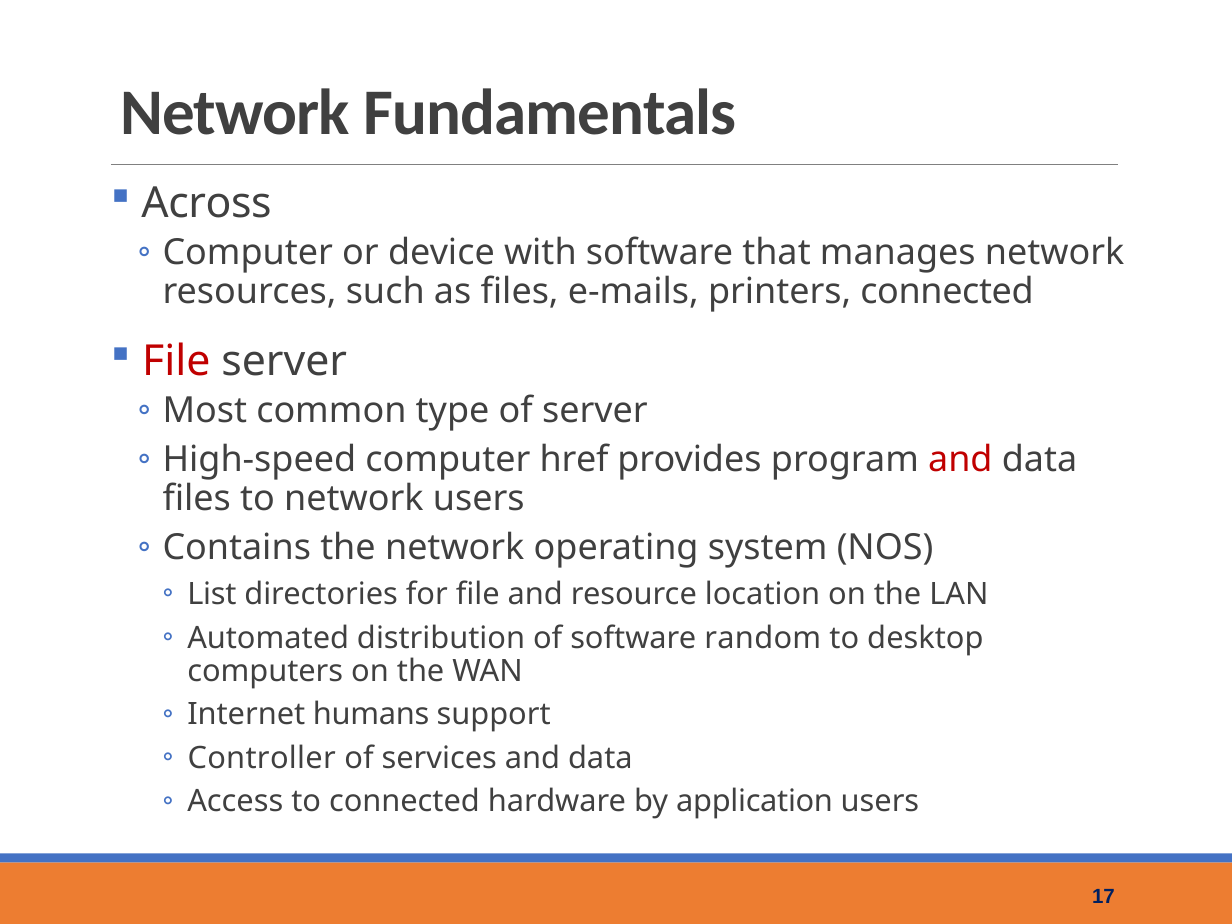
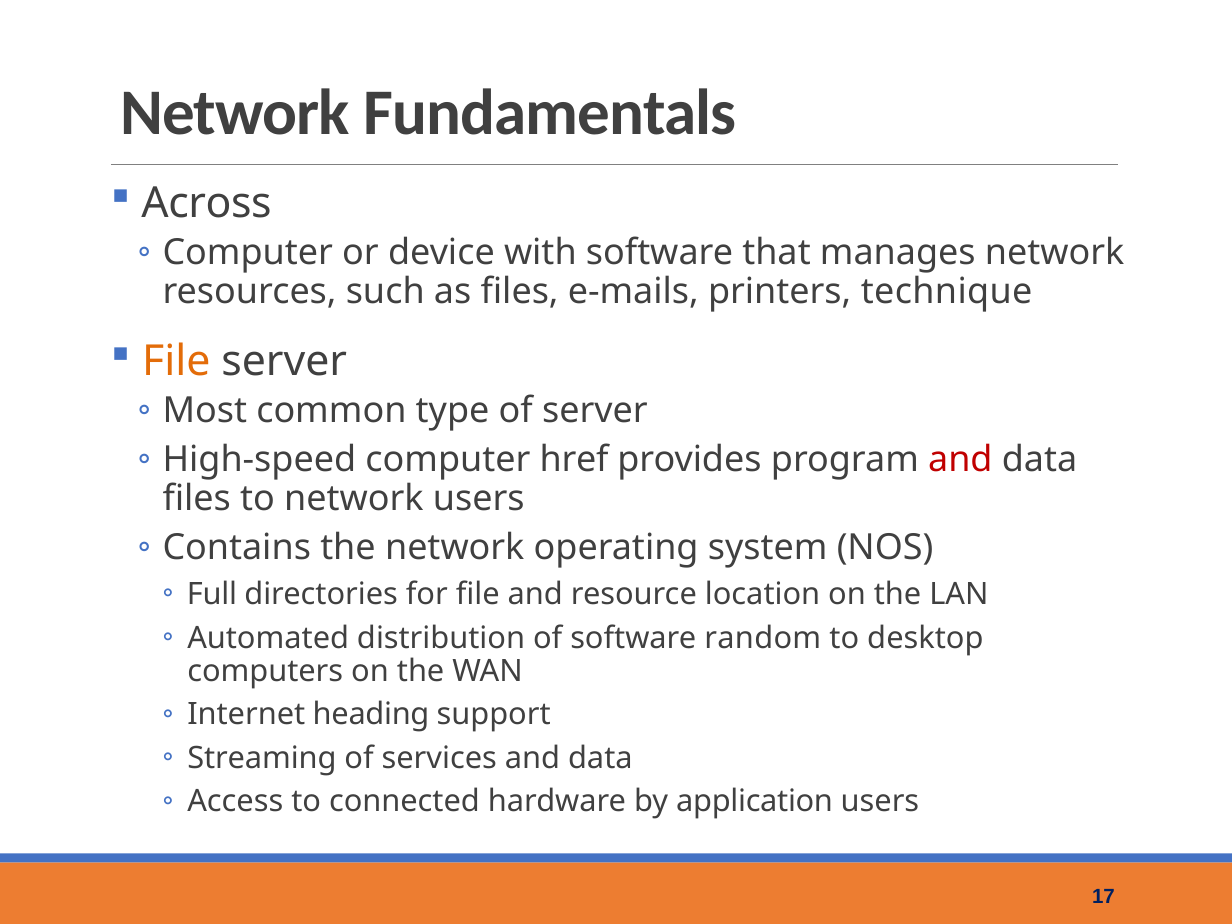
printers connected: connected -> technique
File at (176, 362) colour: red -> orange
List: List -> Full
humans: humans -> heading
Controller: Controller -> Streaming
